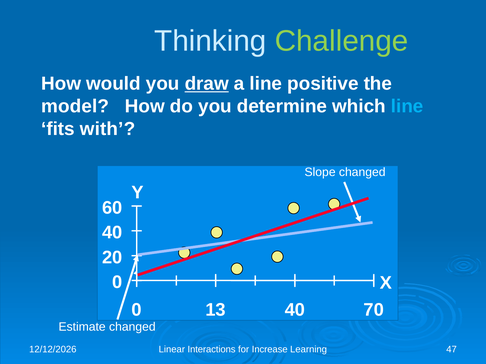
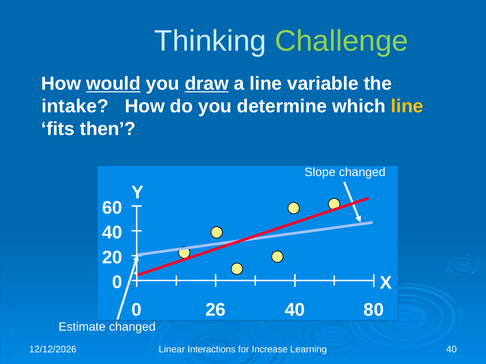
would underline: none -> present
positive: positive -> variable
model: model -> intake
line at (407, 107) colour: light blue -> yellow
with: with -> then
13: 13 -> 26
70: 70 -> 80
Learning 47: 47 -> 40
